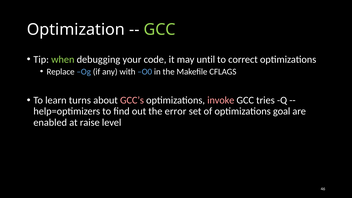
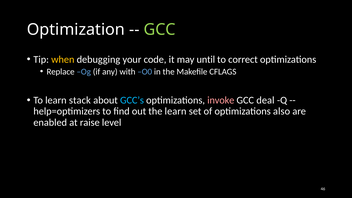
when colour: light green -> yellow
turns: turns -> stack
GCC’s colour: pink -> light blue
tries: tries -> deal
the error: error -> learn
goal: goal -> also
